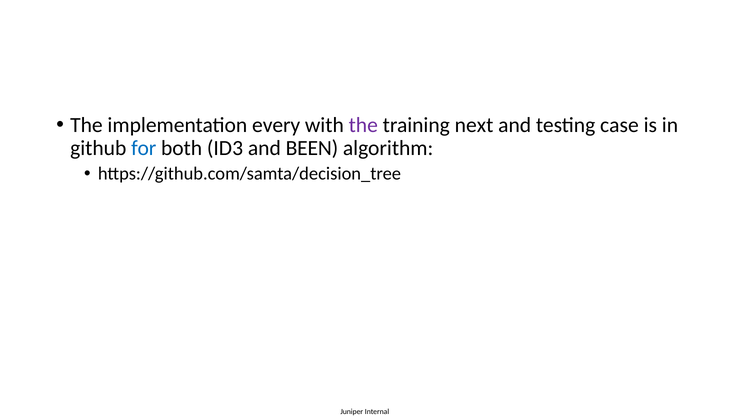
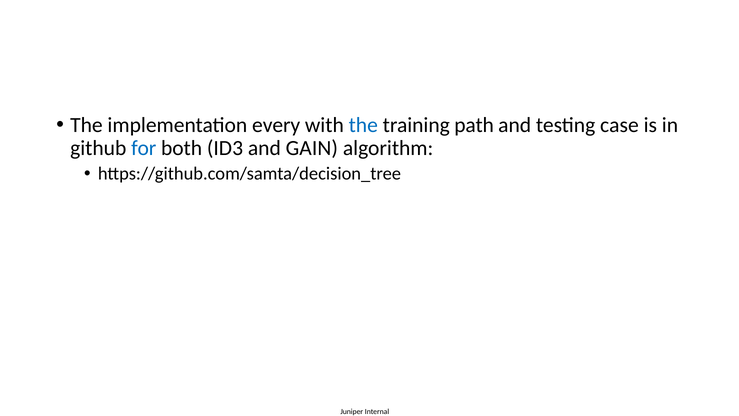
the at (363, 125) colour: purple -> blue
next: next -> path
BEEN: BEEN -> GAIN
